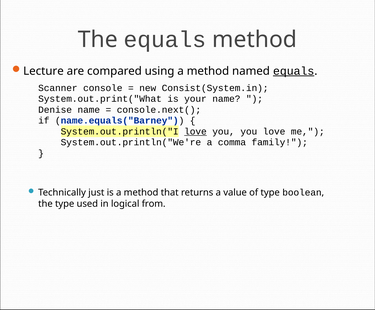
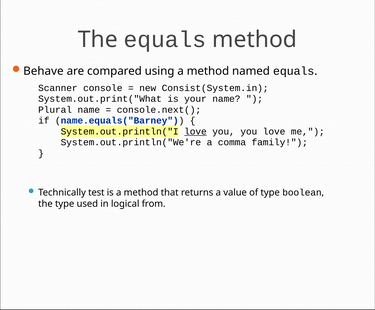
Lecture: Lecture -> Behave
equals at (294, 71) underline: present -> none
Denise: Denise -> Plural
just: just -> test
